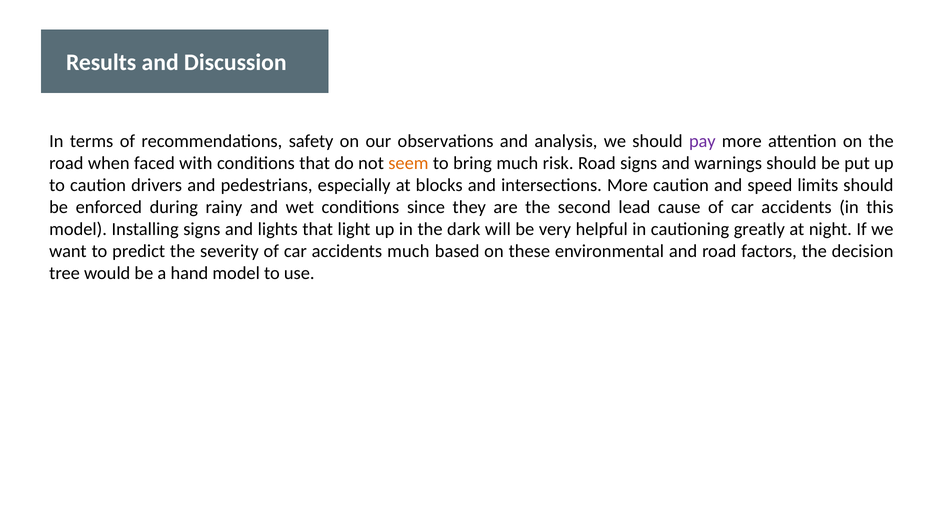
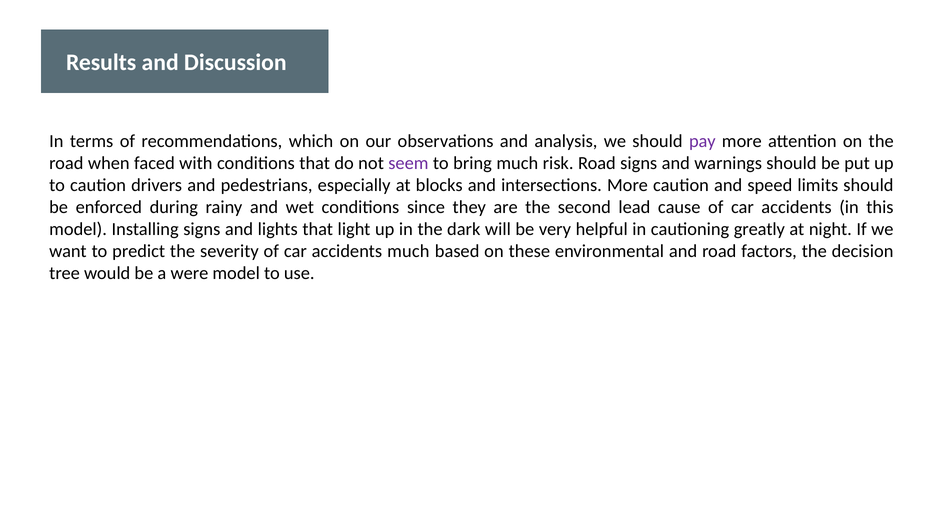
safety: safety -> which
seem colour: orange -> purple
hand: hand -> were
